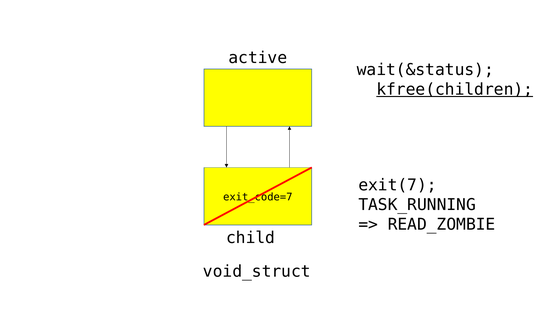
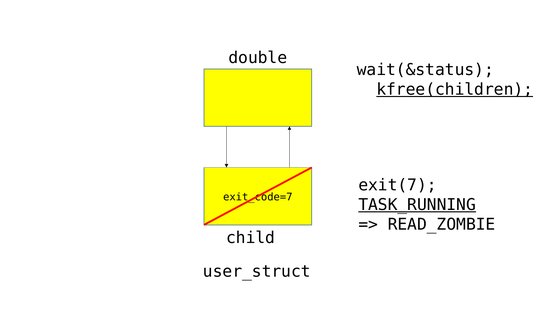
active: active -> double
TASK_RUNNING underline: none -> present
void_struct: void_struct -> user_struct
